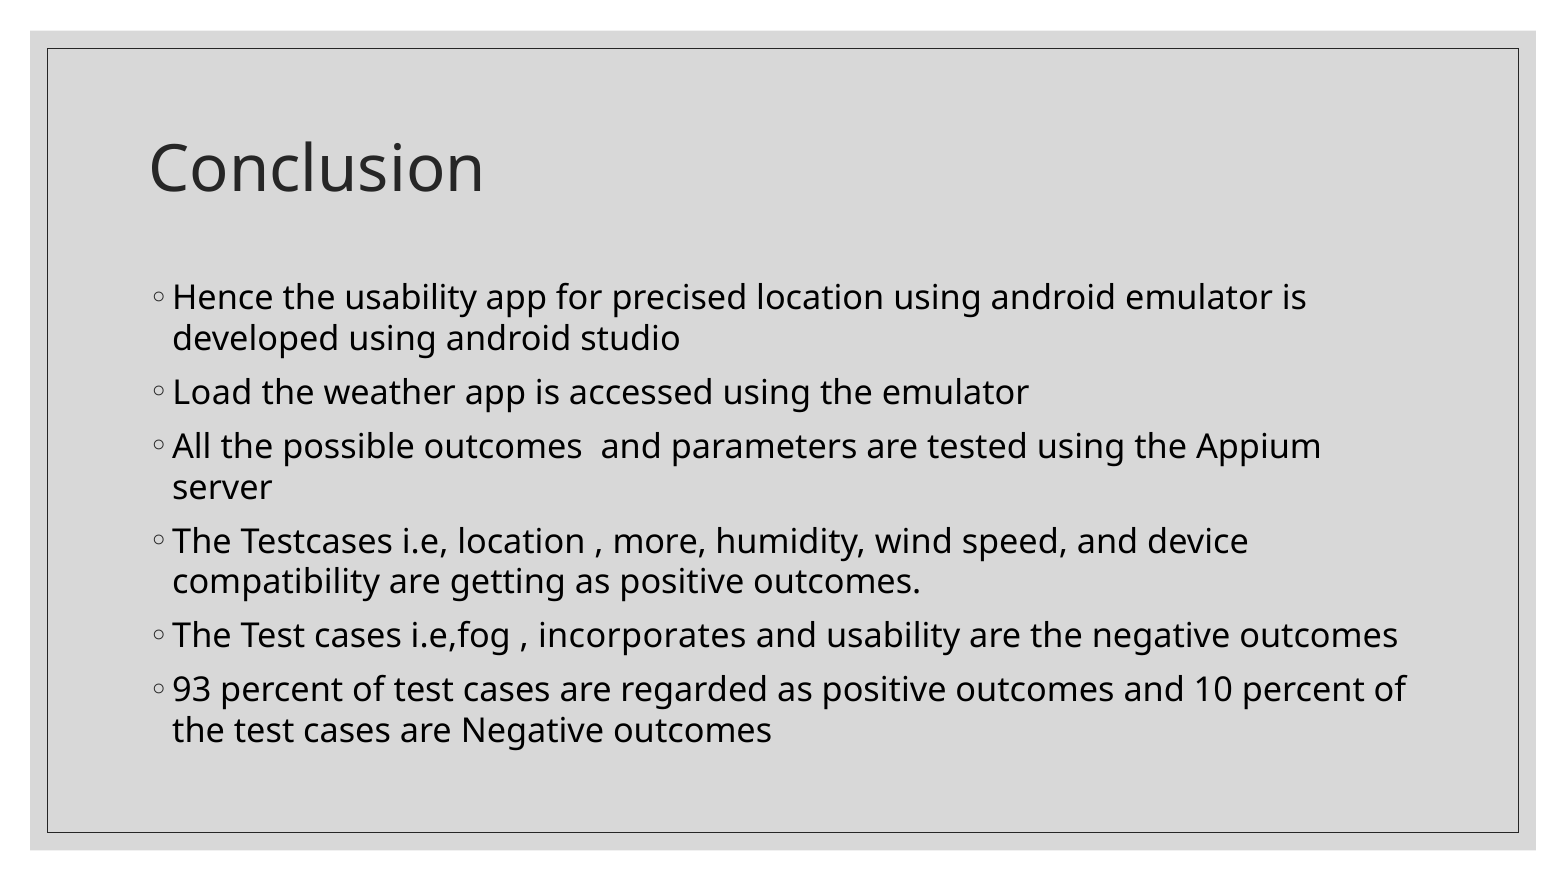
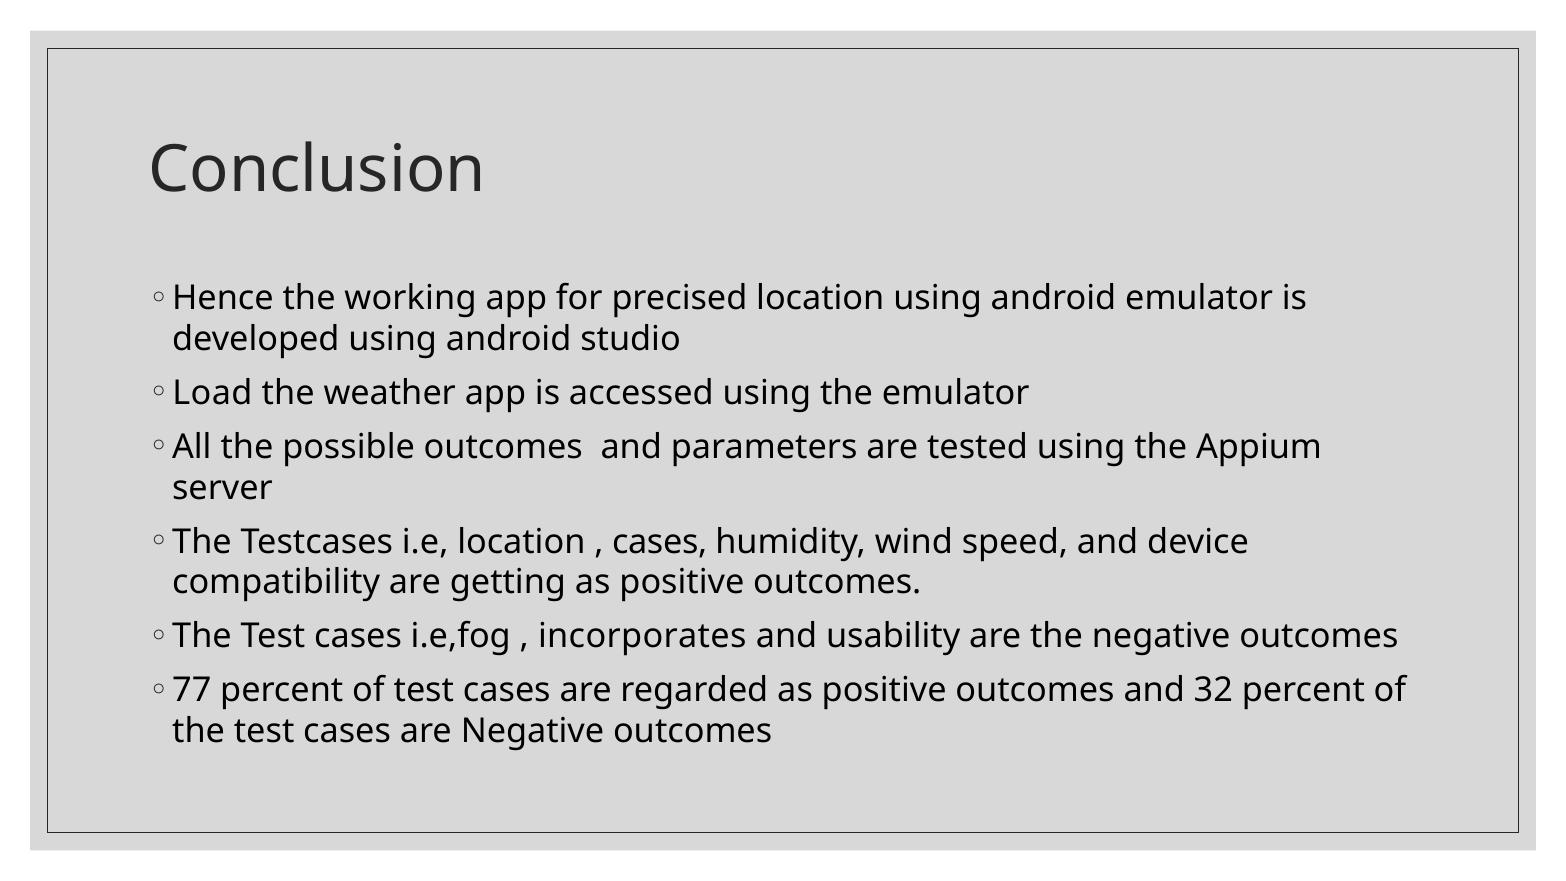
the usability: usability -> working
more at (660, 542): more -> cases
93: 93 -> 77
10: 10 -> 32
